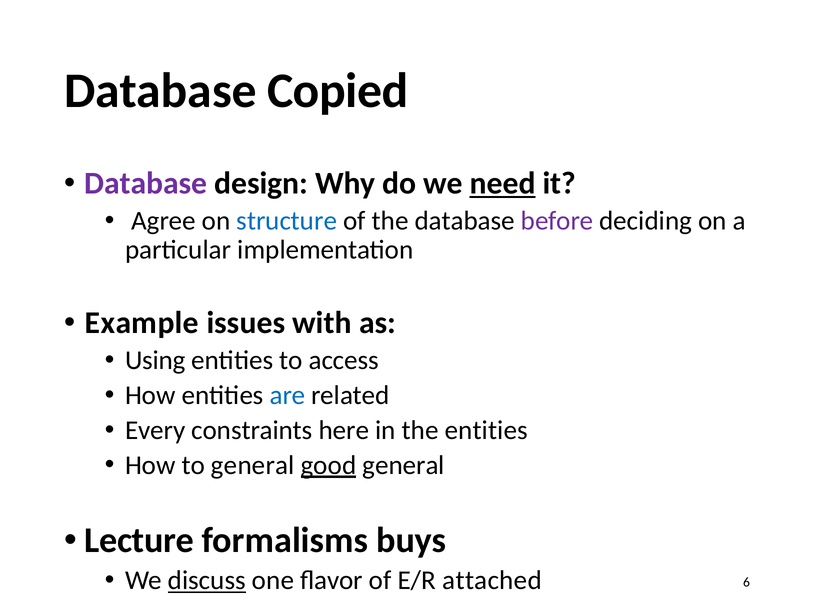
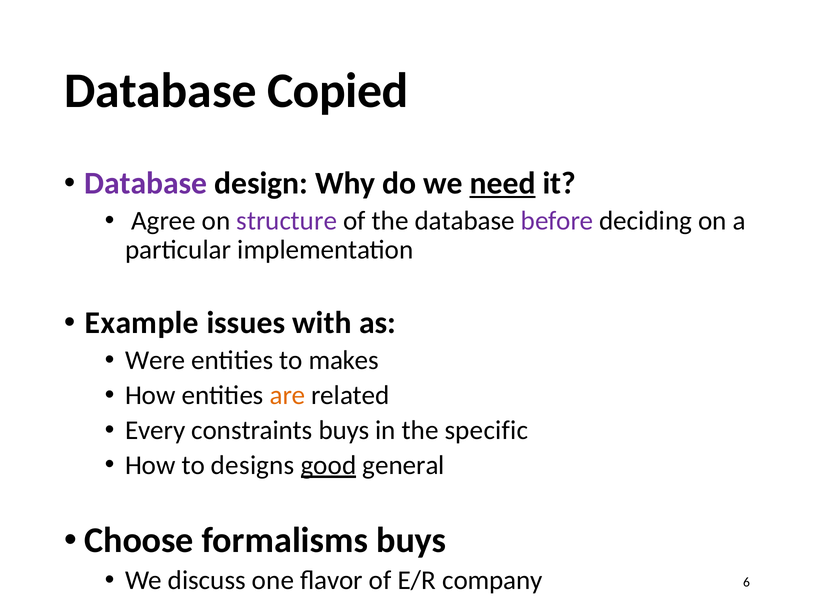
structure colour: blue -> purple
Using: Using -> Were
access: access -> makes
are colour: blue -> orange
constraints here: here -> buys
the entities: entities -> specific
to general: general -> designs
Lecture: Lecture -> Choose
discuss underline: present -> none
attached: attached -> company
